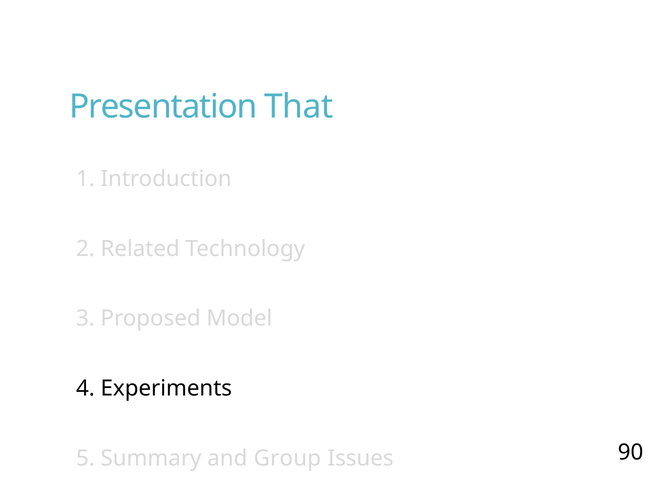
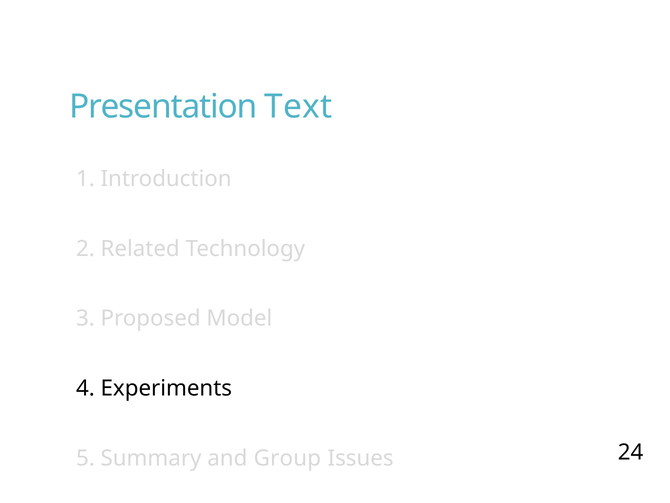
That: That -> Text
90: 90 -> 24
